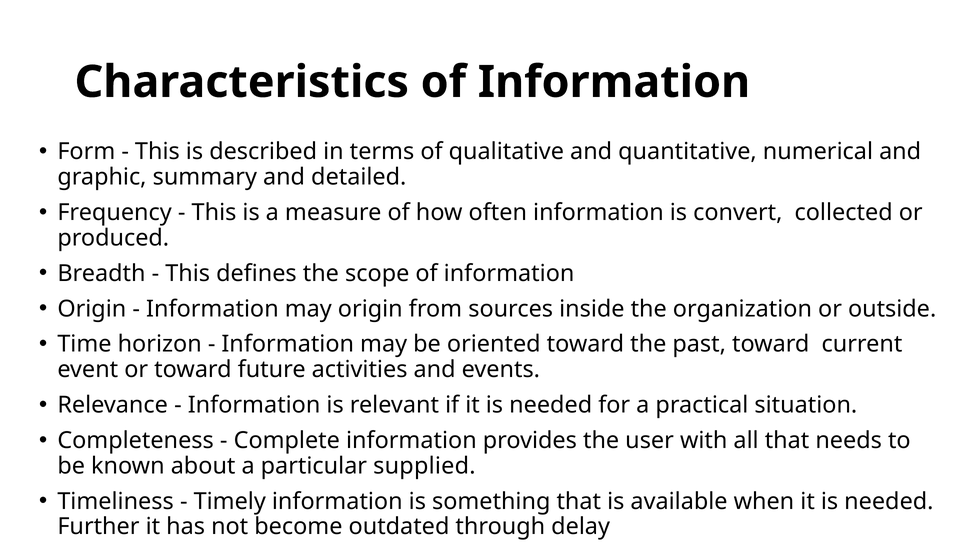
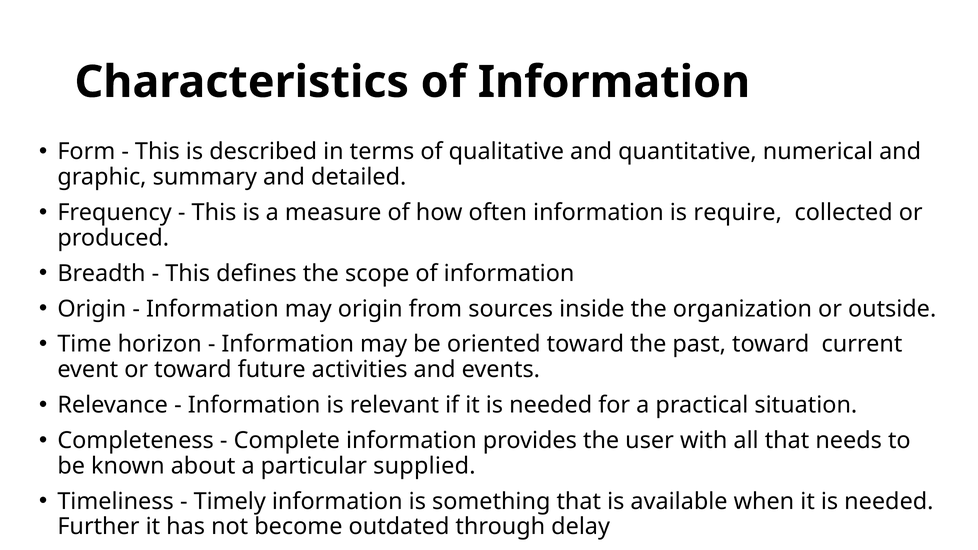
convert: convert -> require
